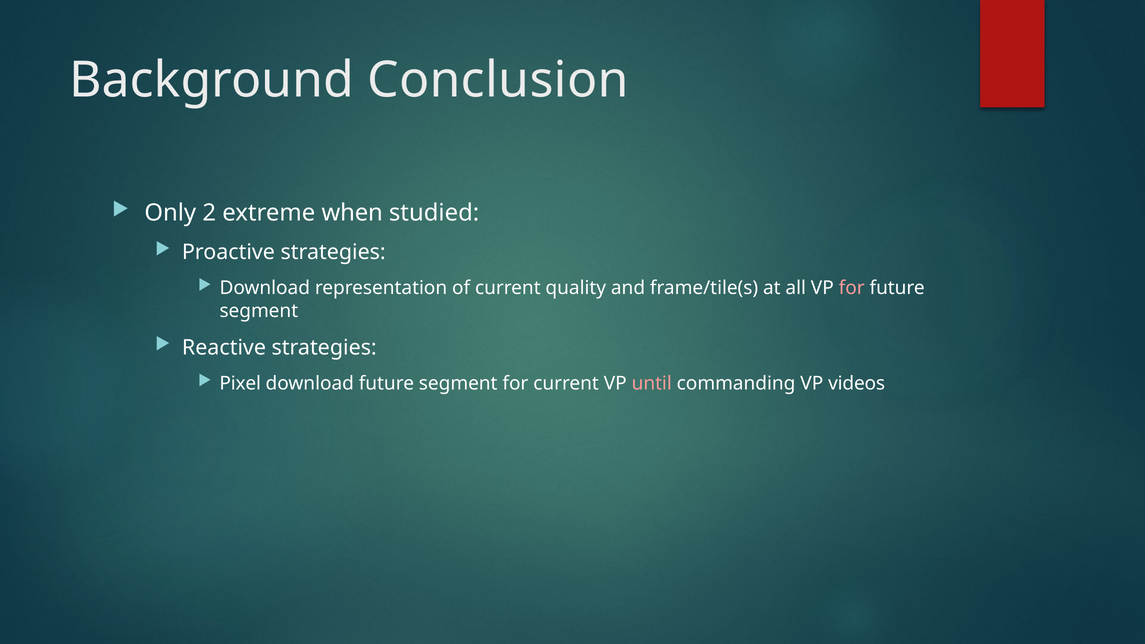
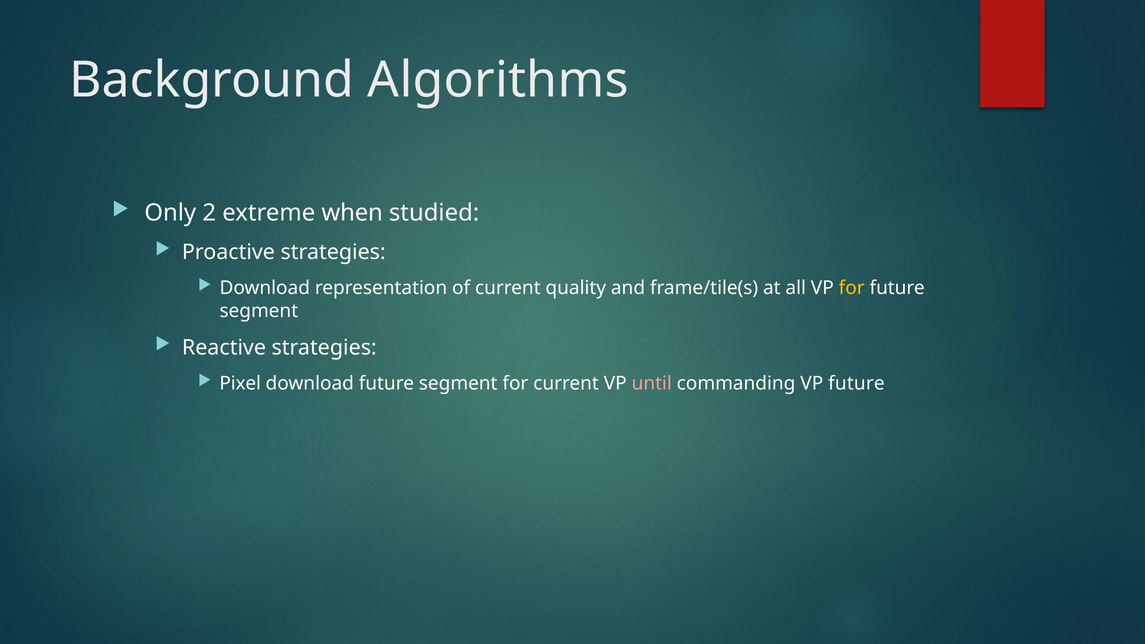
Conclusion: Conclusion -> Algorithms
for at (852, 288) colour: pink -> yellow
VP videos: videos -> future
